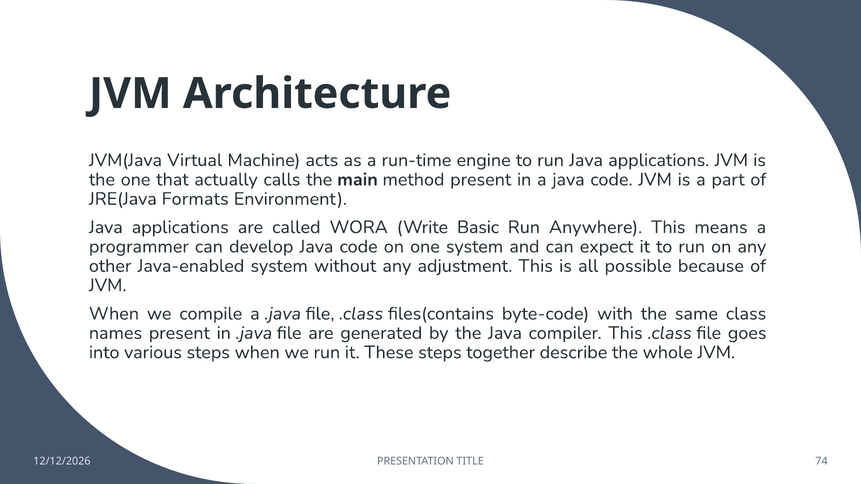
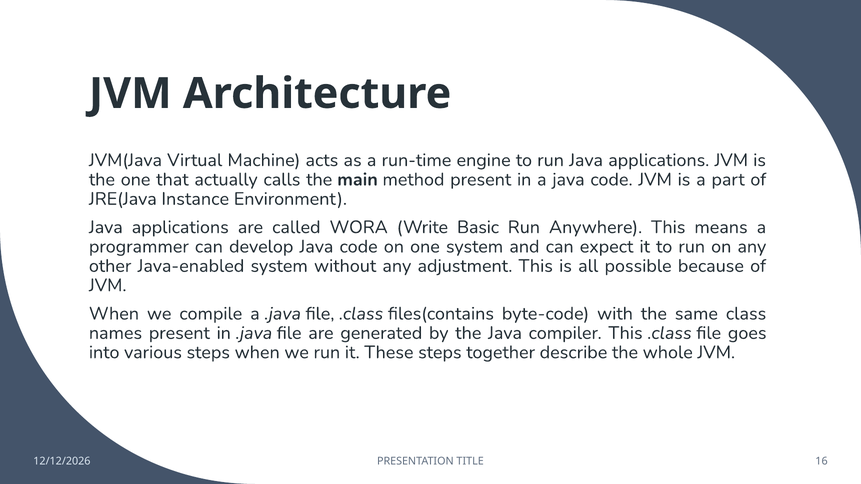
Formats: Formats -> Instance
74: 74 -> 16
